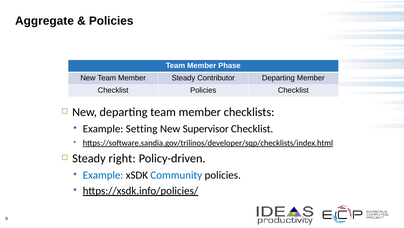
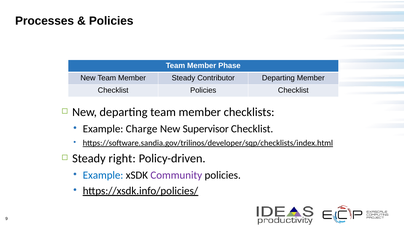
Aggregate: Aggregate -> Processes
Setting: Setting -> Charge
Community colour: blue -> purple
